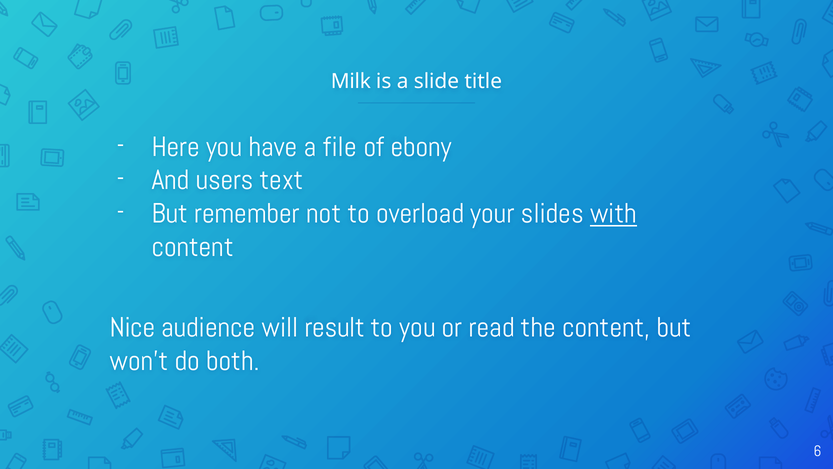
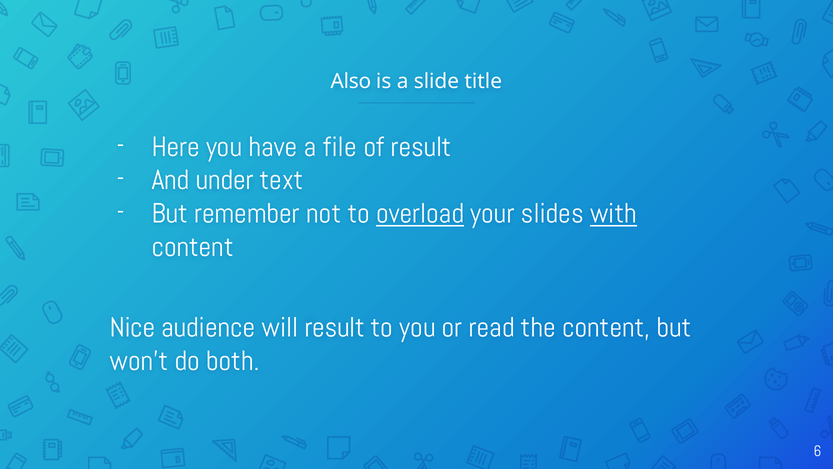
Milk: Milk -> Also
of ebony: ebony -> result
users: users -> under
overload underline: none -> present
